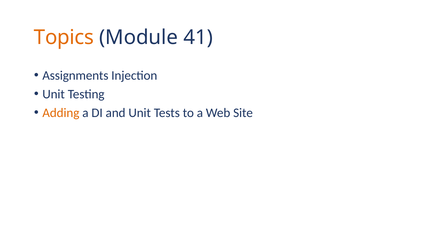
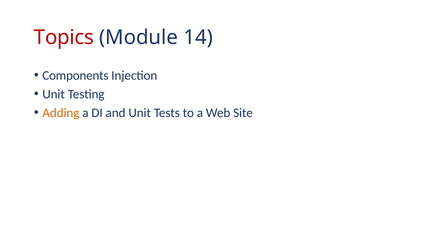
Topics colour: orange -> red
41: 41 -> 14
Assignments: Assignments -> Components
